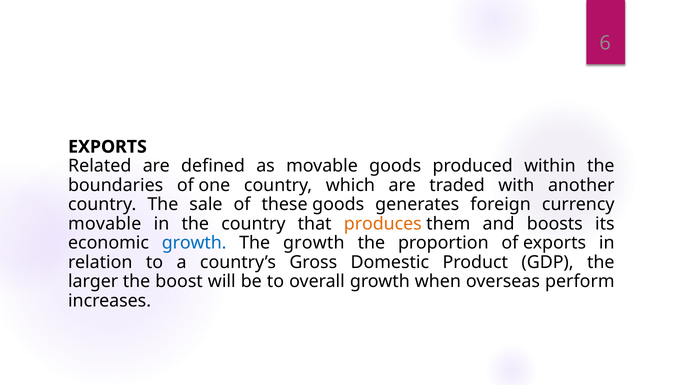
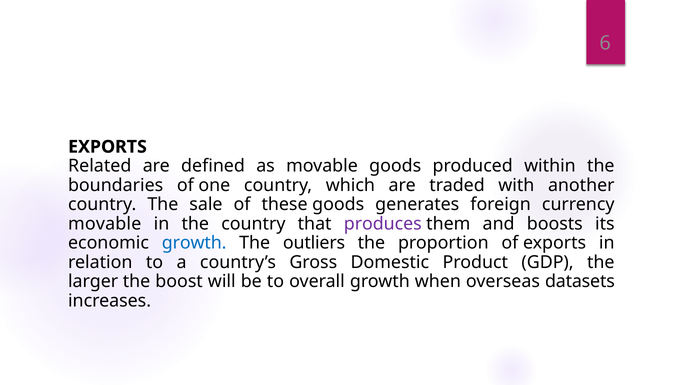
produces colour: orange -> purple
The growth: growth -> outliers
perform: perform -> datasets
